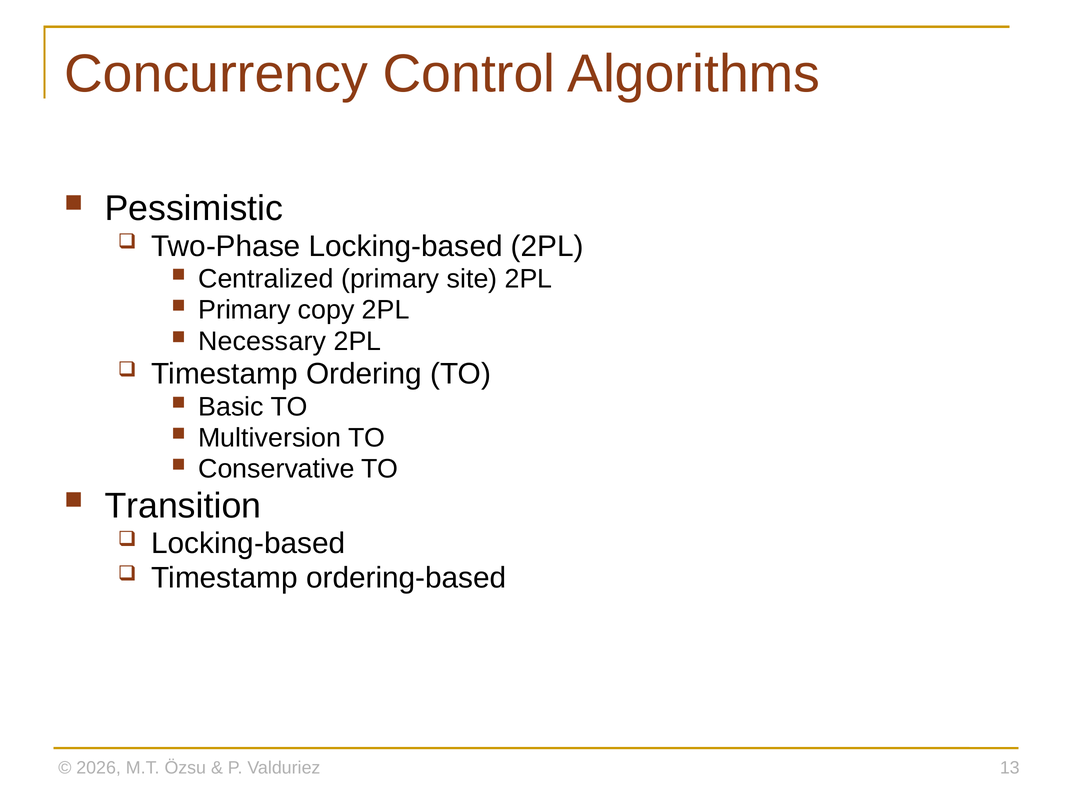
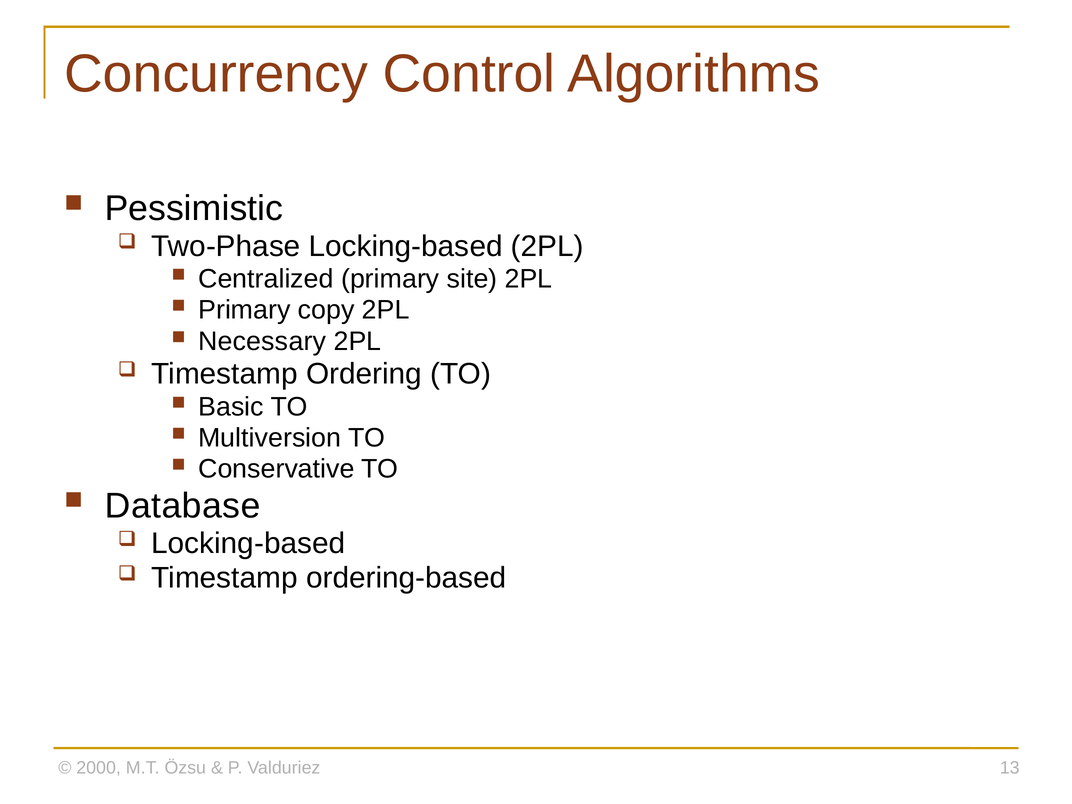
Transition: Transition -> Database
2026: 2026 -> 2000
